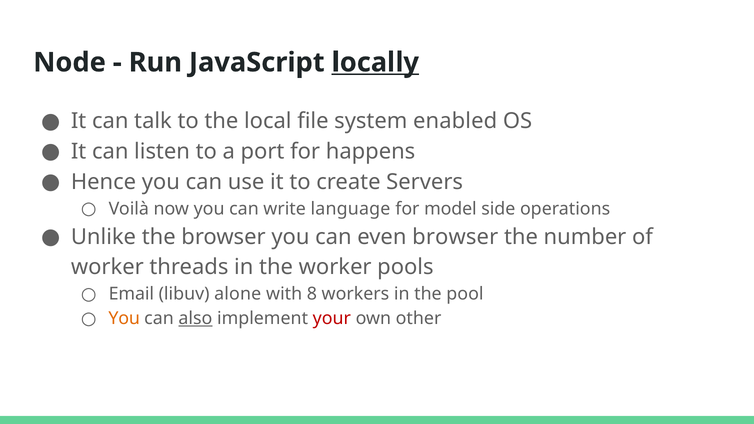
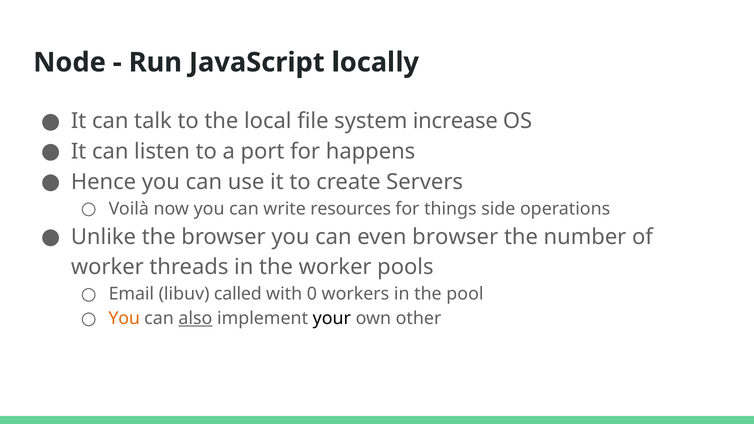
locally underline: present -> none
enabled: enabled -> increase
language: language -> resources
model: model -> things
alone: alone -> called
8: 8 -> 0
your colour: red -> black
